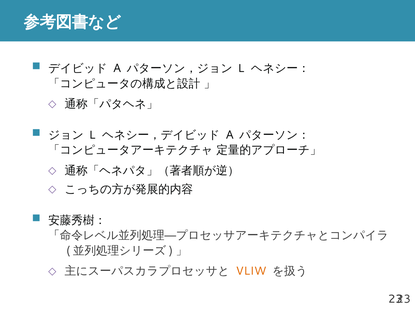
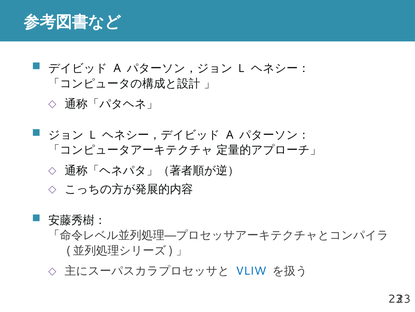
VLIW colour: orange -> blue
